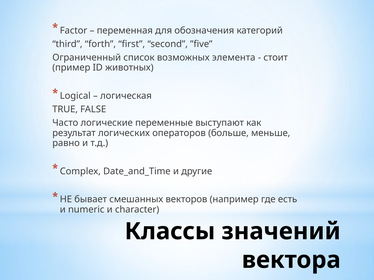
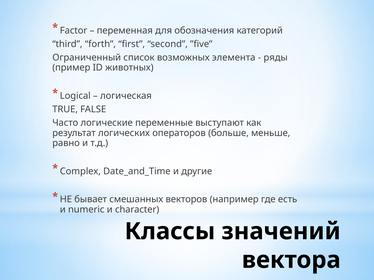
стоит: стоит -> ряды
